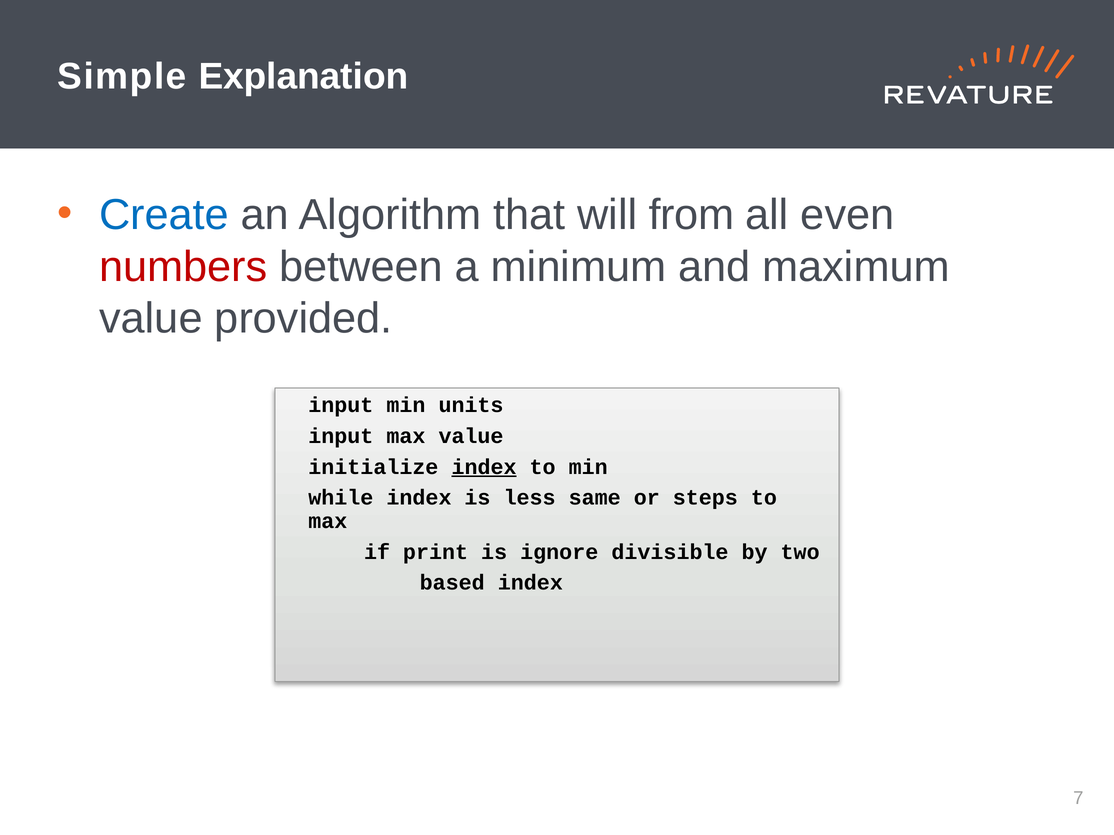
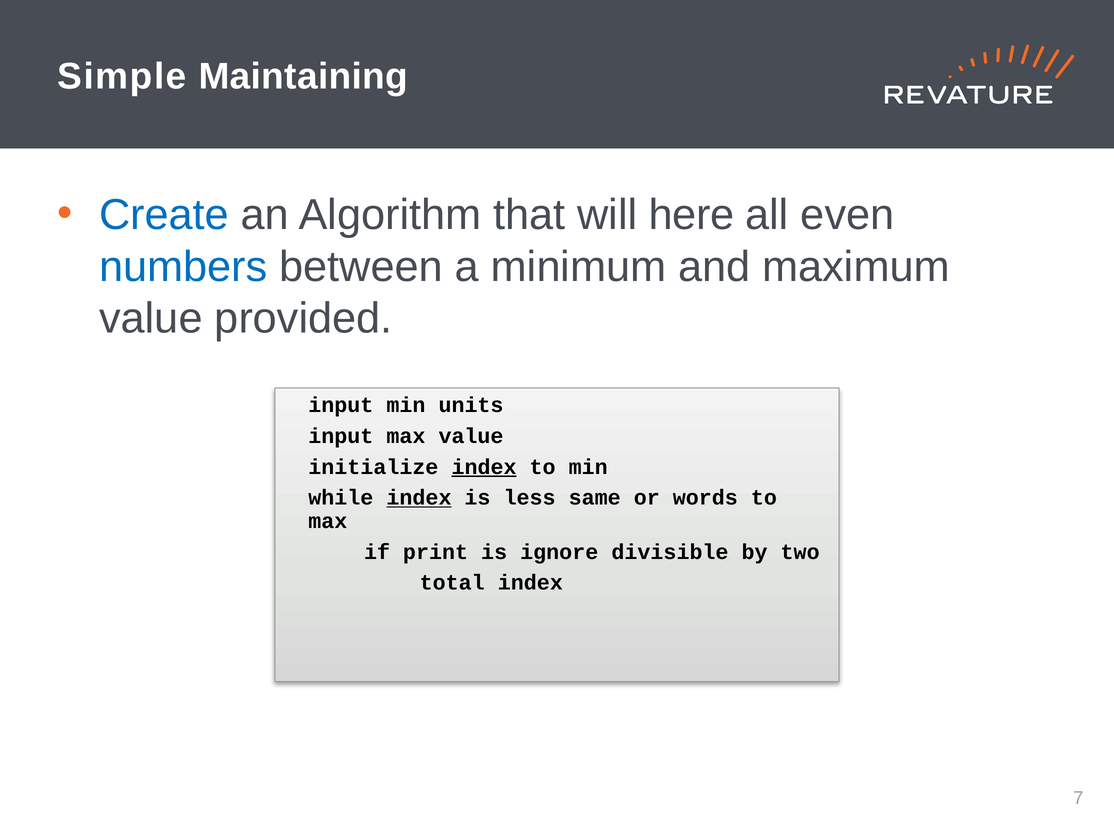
Explanation: Explanation -> Maintaining
from: from -> here
numbers colour: red -> blue
index at (419, 498) underline: none -> present
steps: steps -> words
based: based -> total
